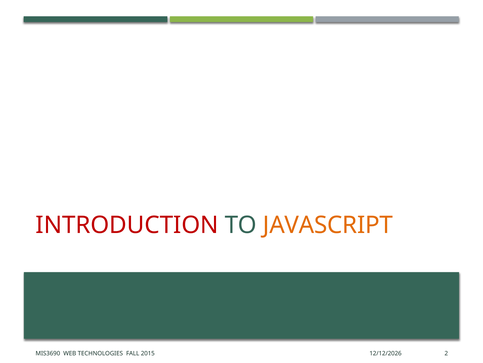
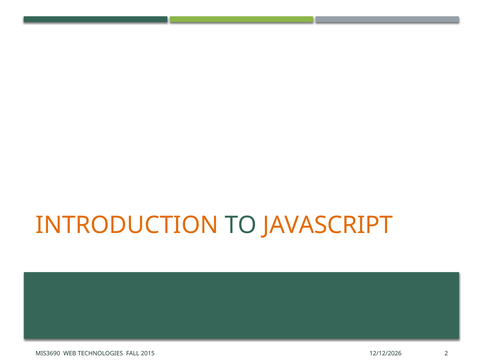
INTRODUCTION colour: red -> orange
